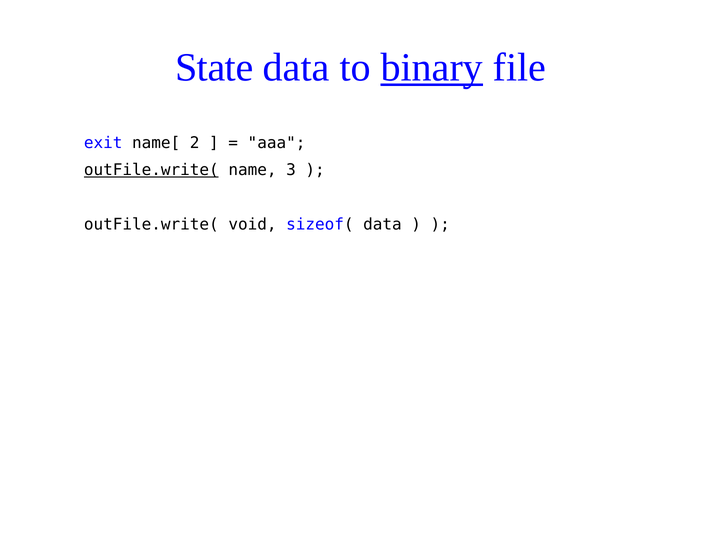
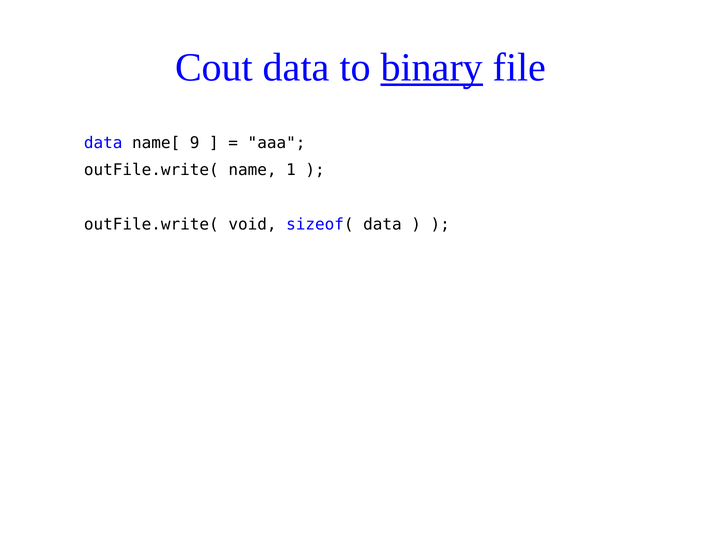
State: State -> Cout
exit at (103, 143): exit -> data
2: 2 -> 9
outFile.write( at (151, 170) underline: present -> none
3: 3 -> 1
